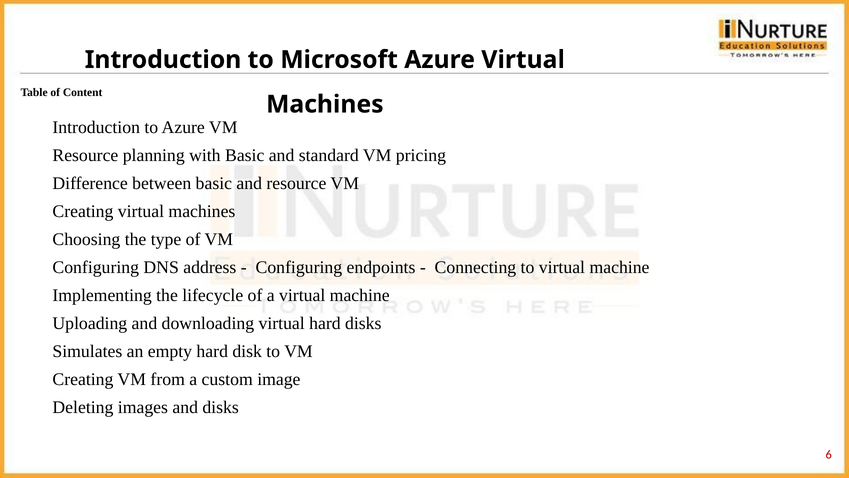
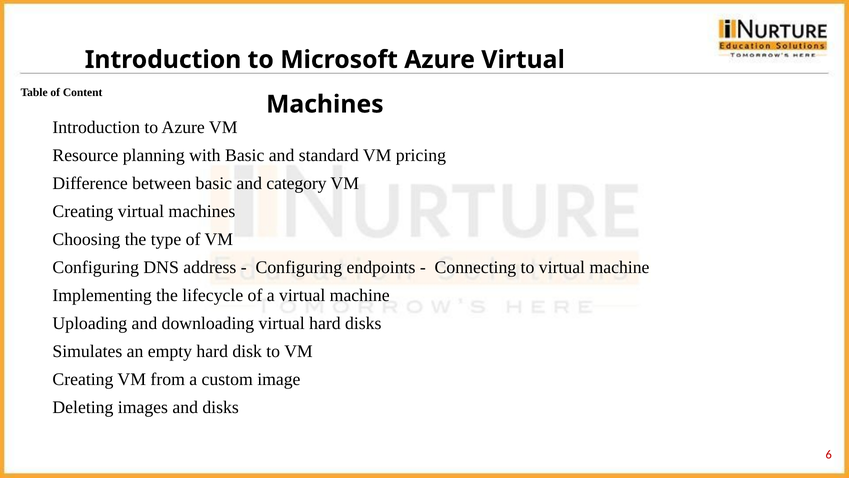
and resource: resource -> category
